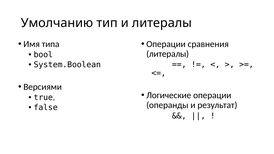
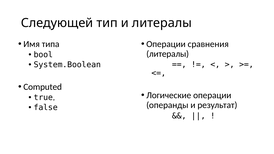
Умолчанию: Умолчанию -> Следующей
Версиями: Версиями -> Computed
